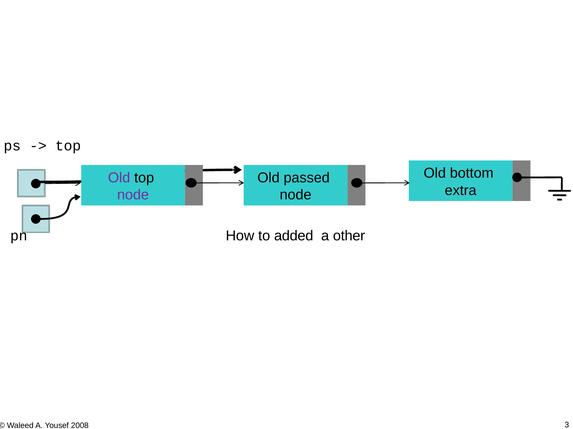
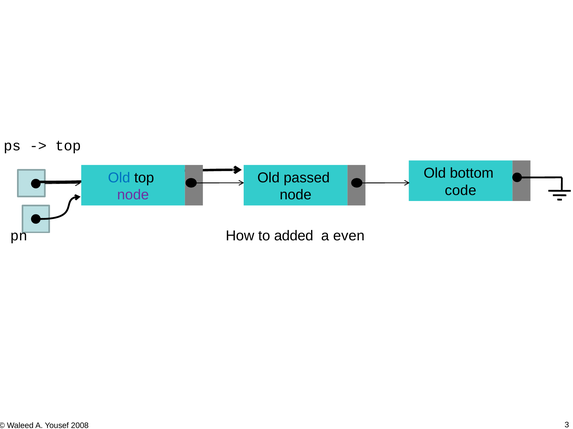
Old at (119, 178) colour: purple -> blue
extra: extra -> code
other: other -> even
